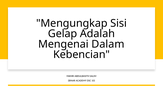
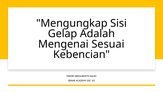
Dalam: Dalam -> Sesuai
